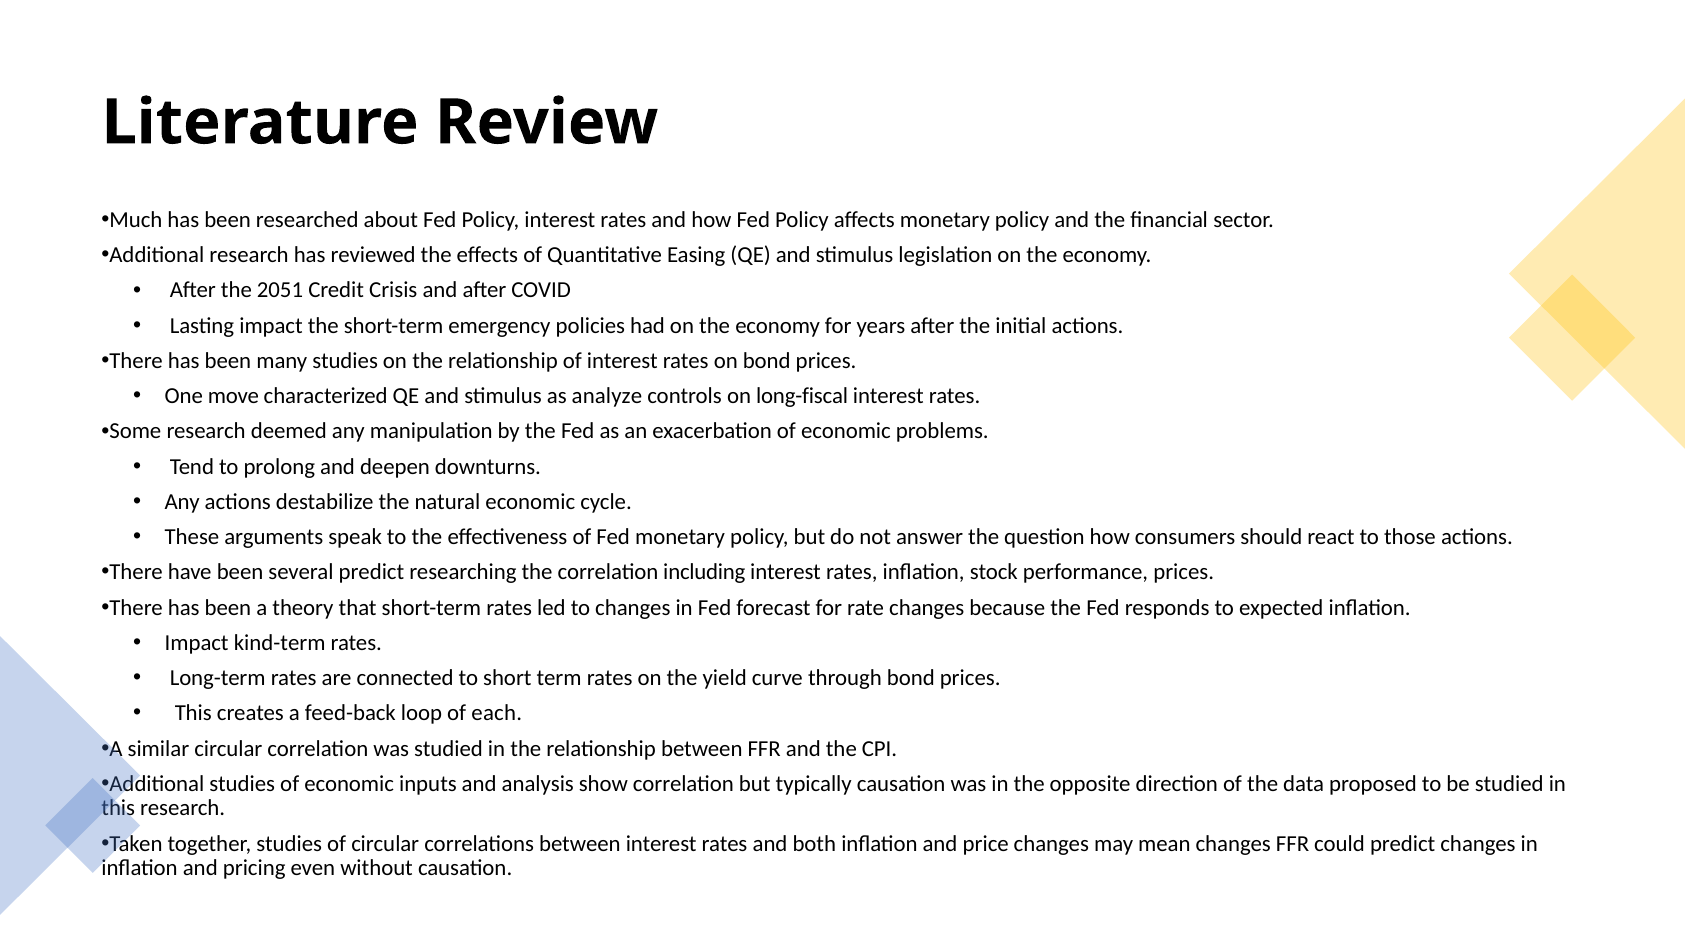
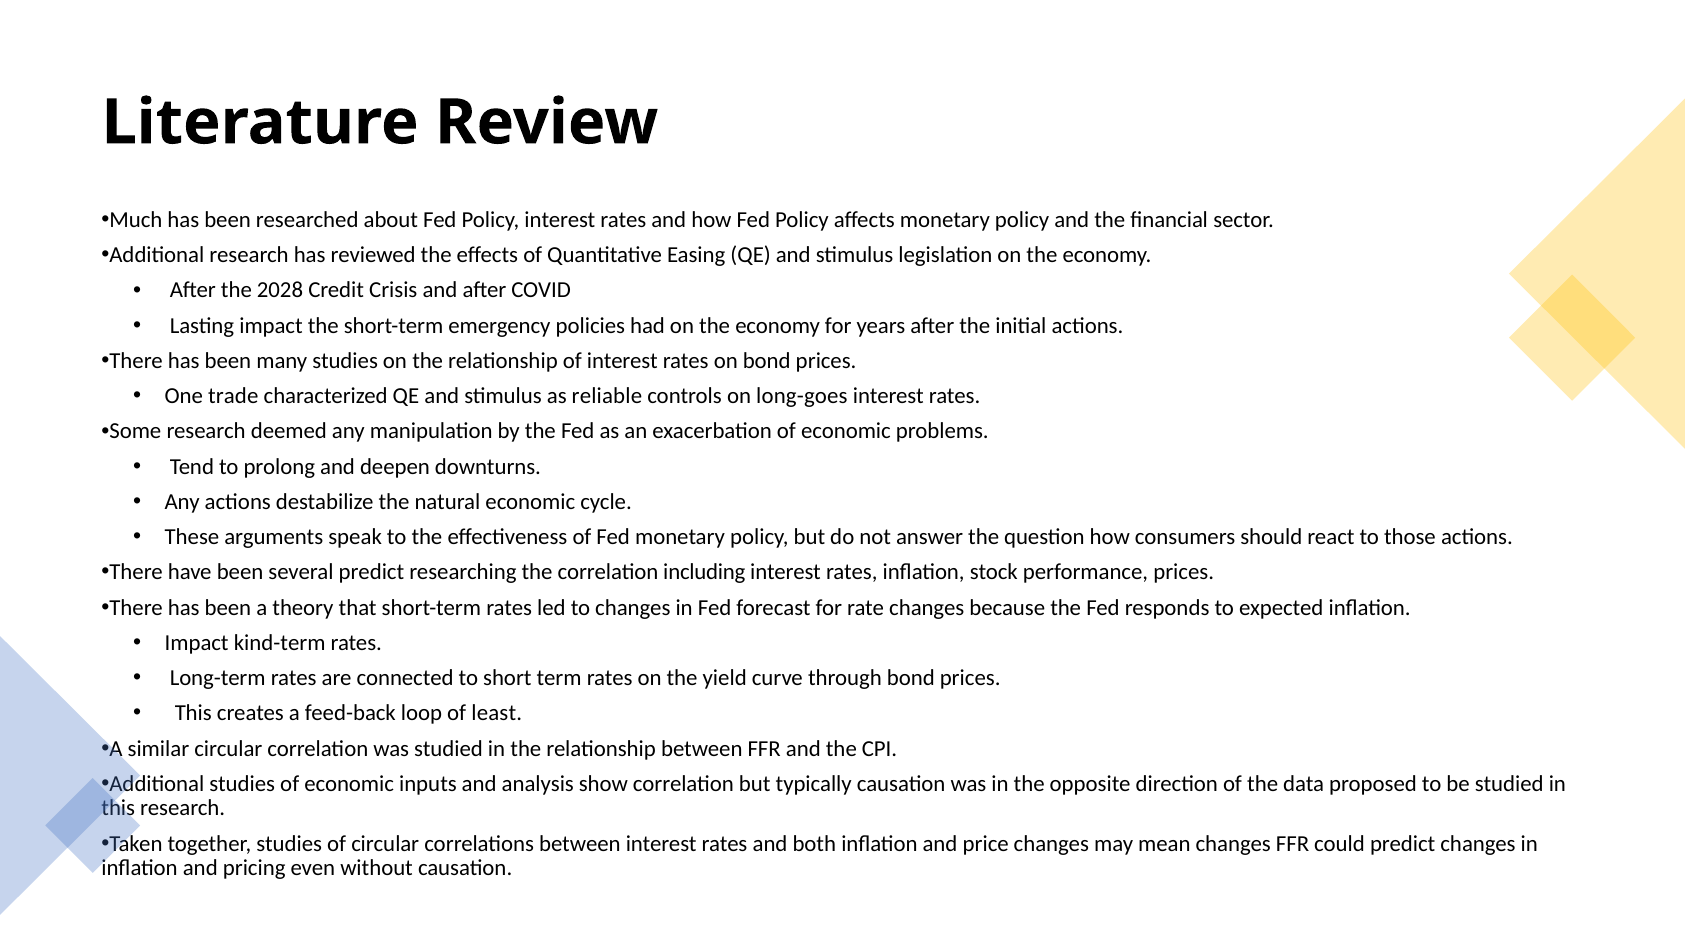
2051: 2051 -> 2028
move: move -> trade
analyze: analyze -> reliable
long-fiscal: long-fiscal -> long-goes
each: each -> least
